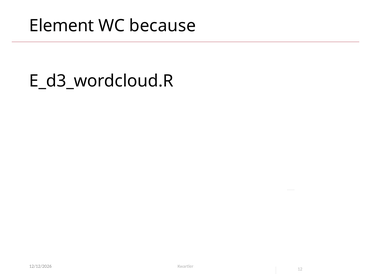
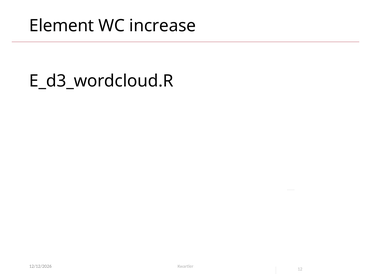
because: because -> increase
